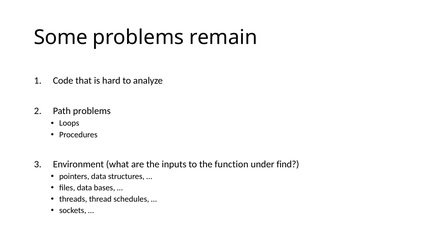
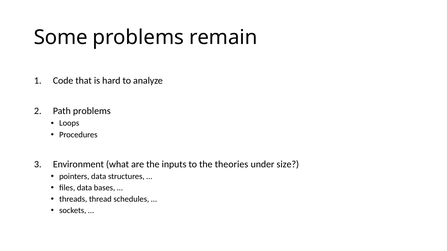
function: function -> theories
find: find -> size
